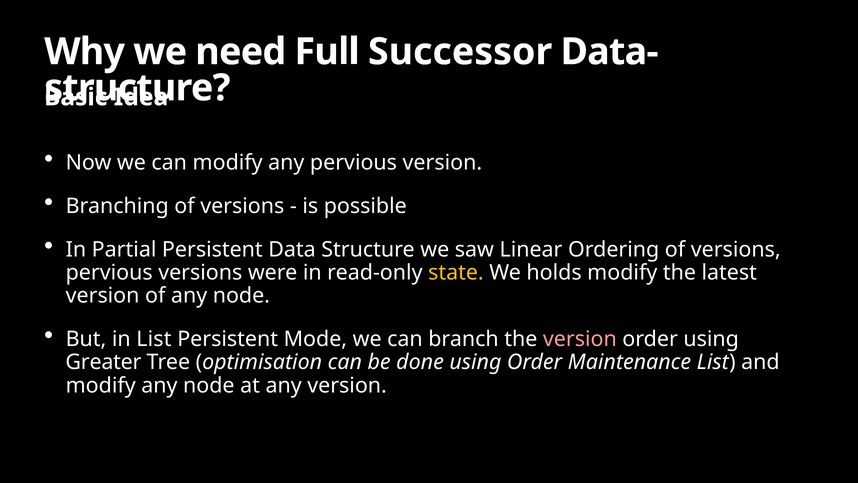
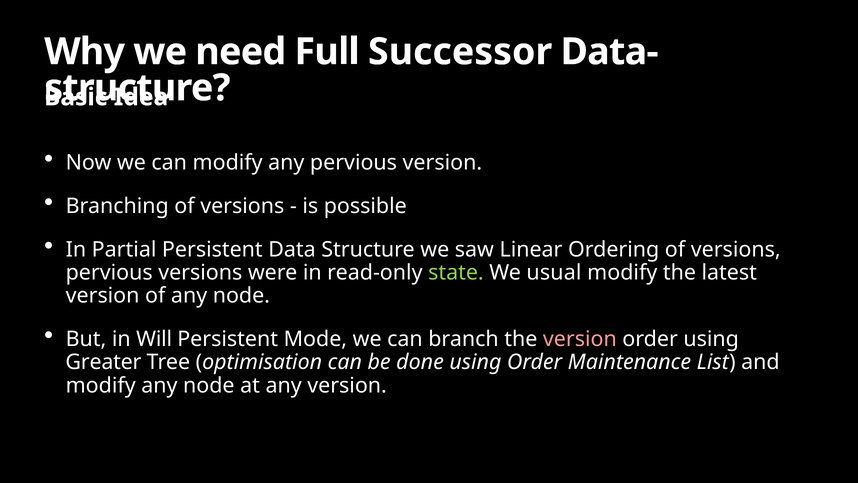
state colour: yellow -> light green
holds: holds -> usual
in List: List -> Will
